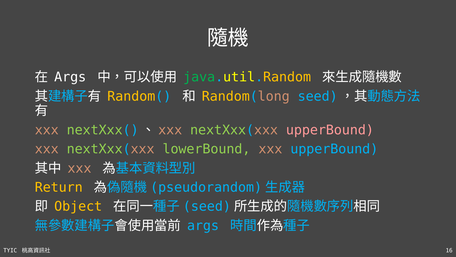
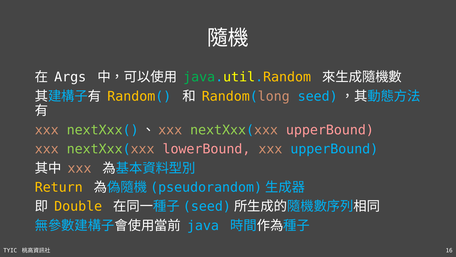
lowerBound colour: light green -> pink
Object: Object -> Double
args at (203, 225): args -> java
